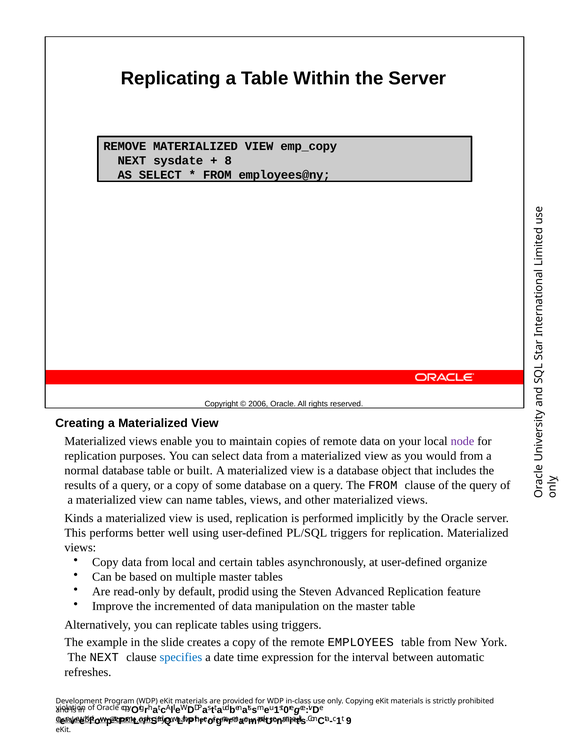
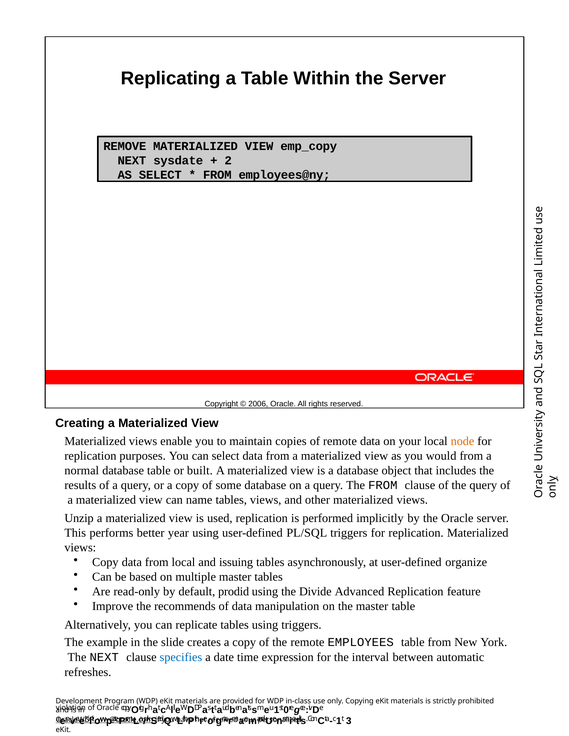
8: 8 -> 2
node colour: purple -> orange
Kinds: Kinds -> Unzip
well: well -> year
certain: certain -> issuing
Steven: Steven -> Divide
incremented: incremented -> recommends
9: 9 -> 3
